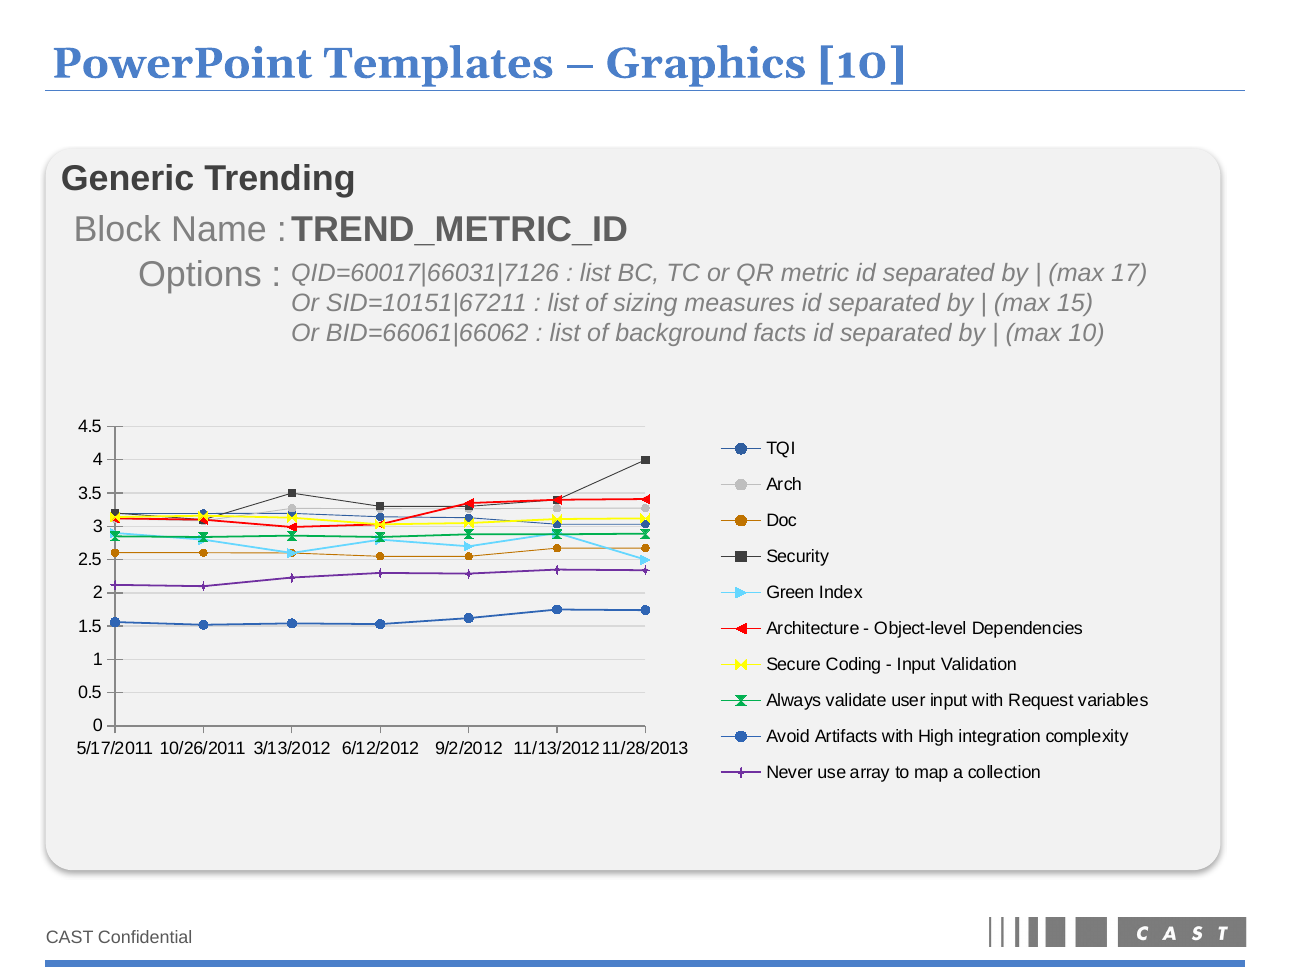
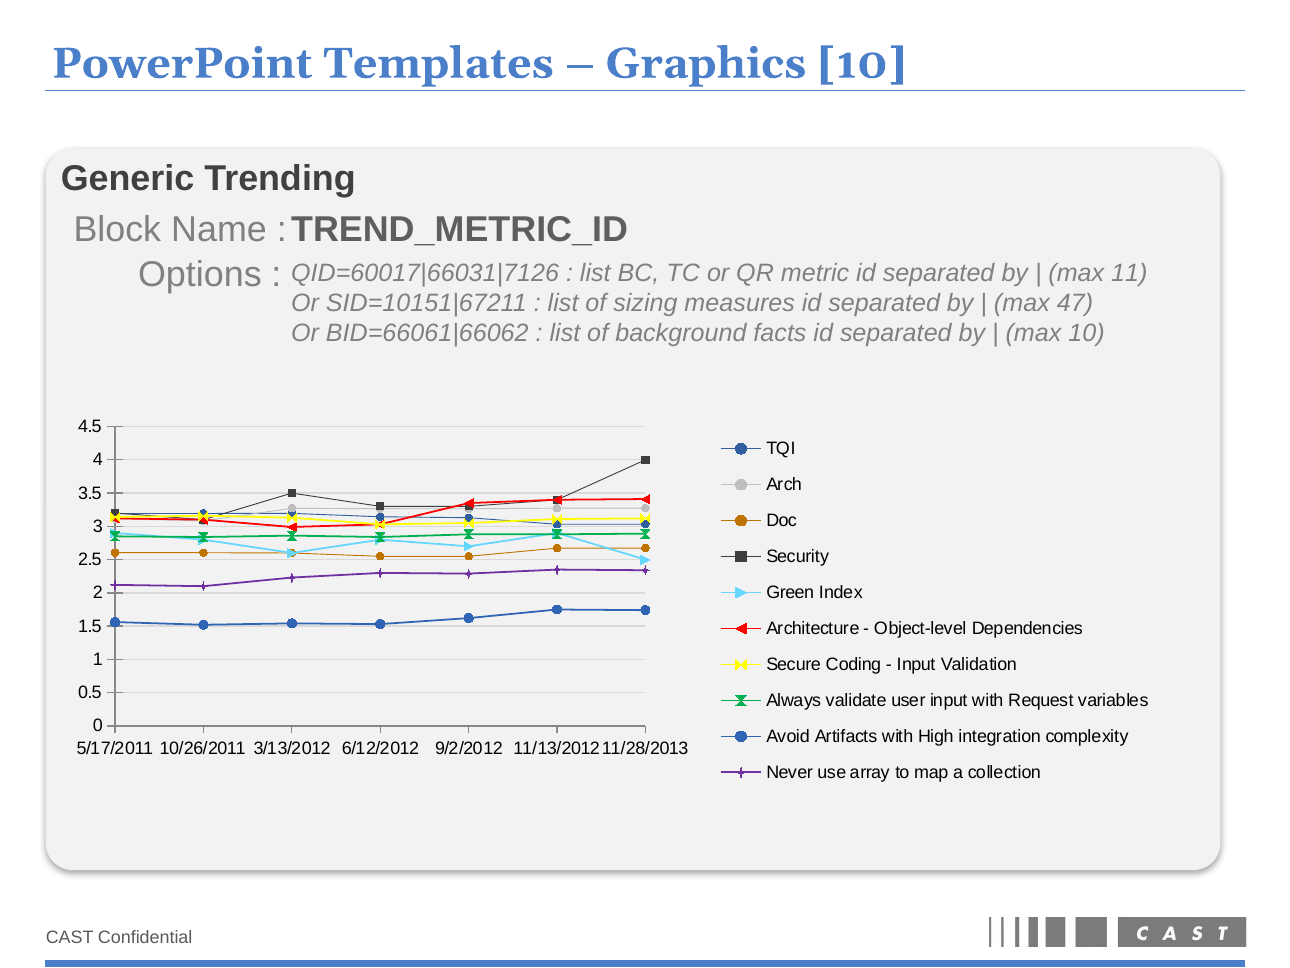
17: 17 -> 11
15: 15 -> 47
